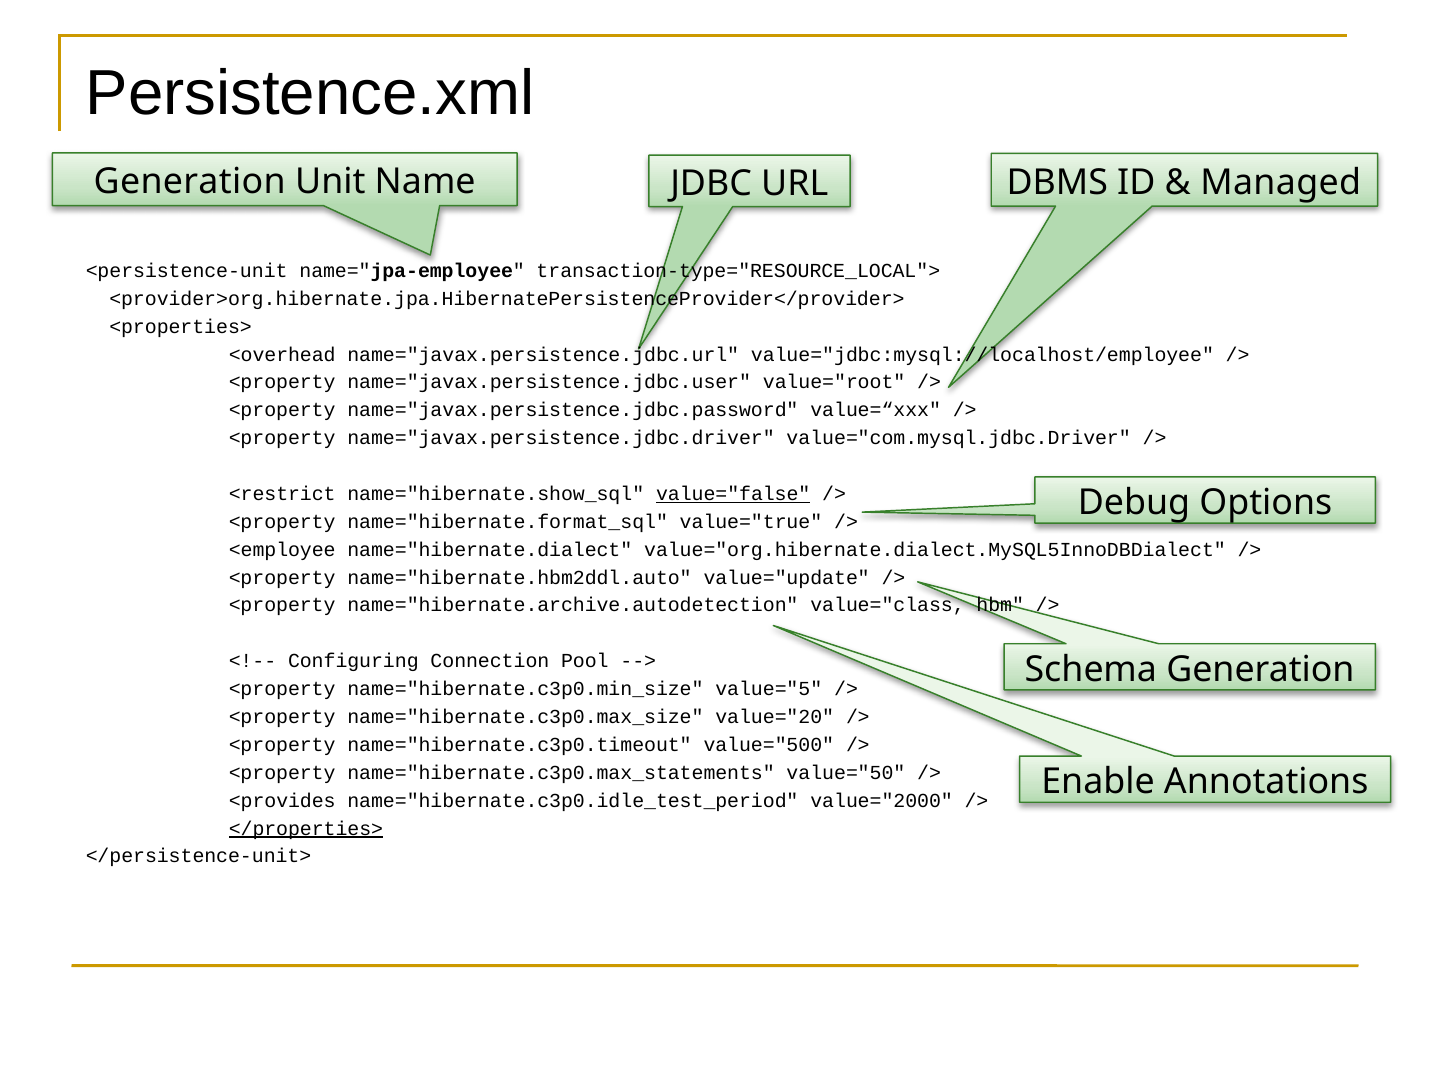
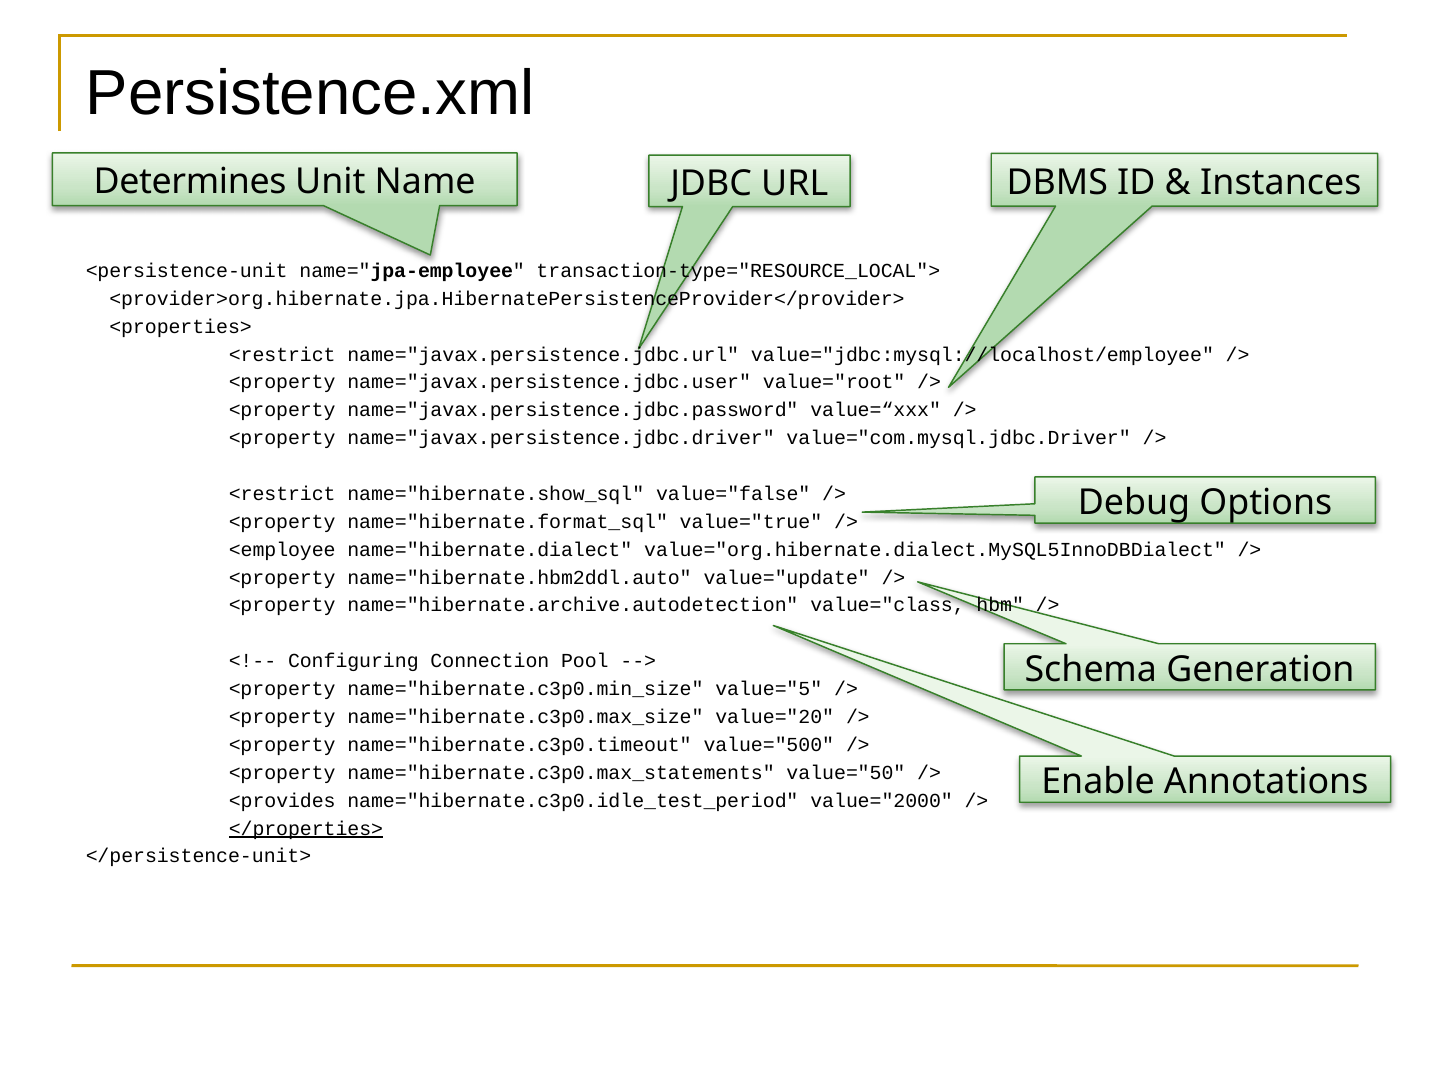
Generation at (190, 182): Generation -> Determines
Managed: Managed -> Instances
<overhead at (282, 354): <overhead -> <restrict
value="false underline: present -> none
